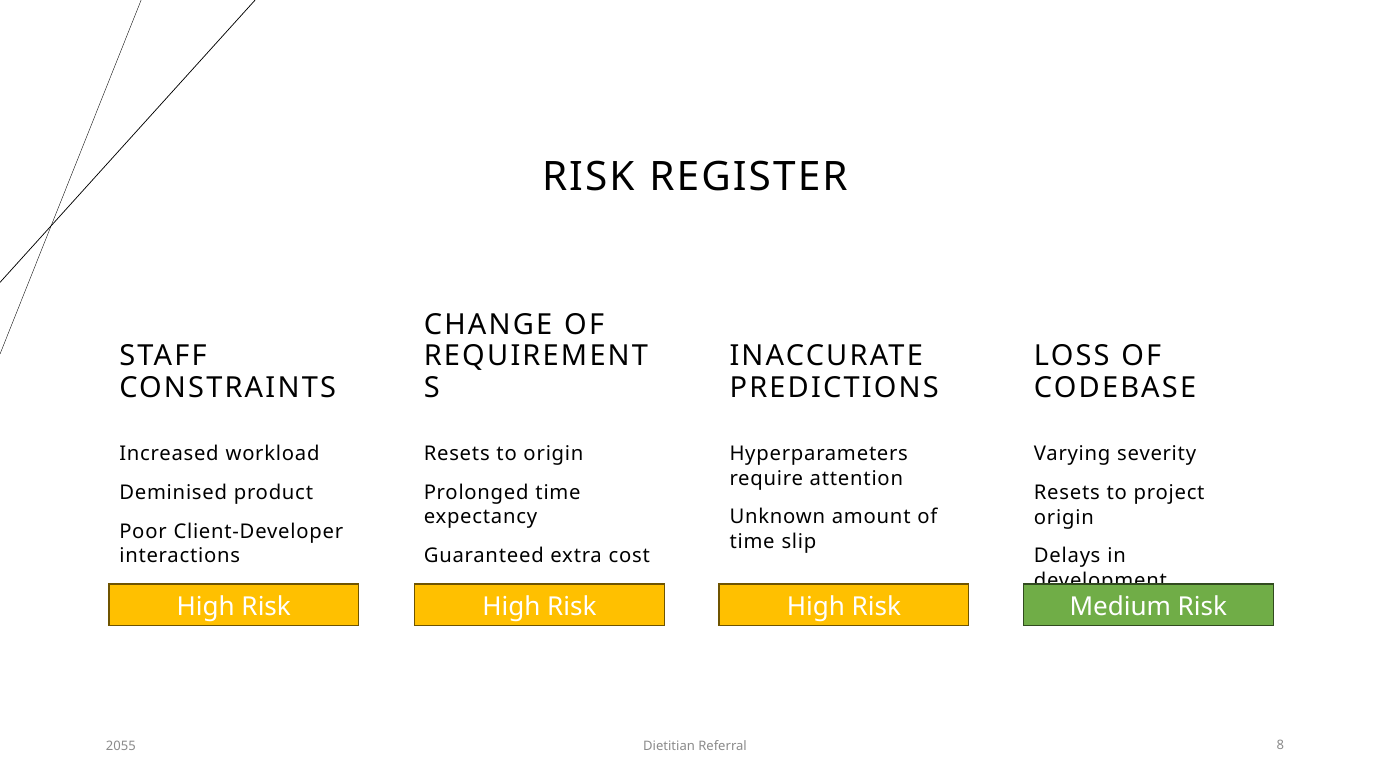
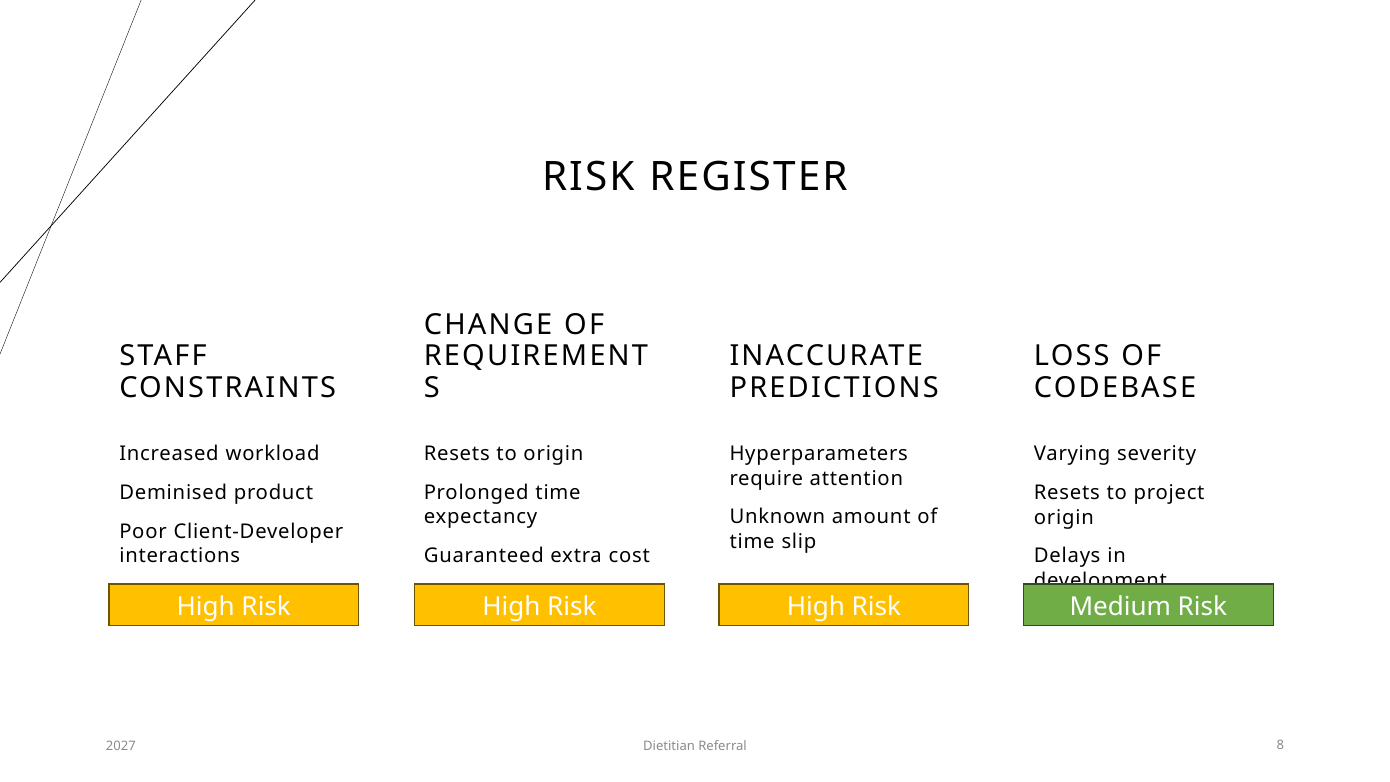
2055: 2055 -> 2027
